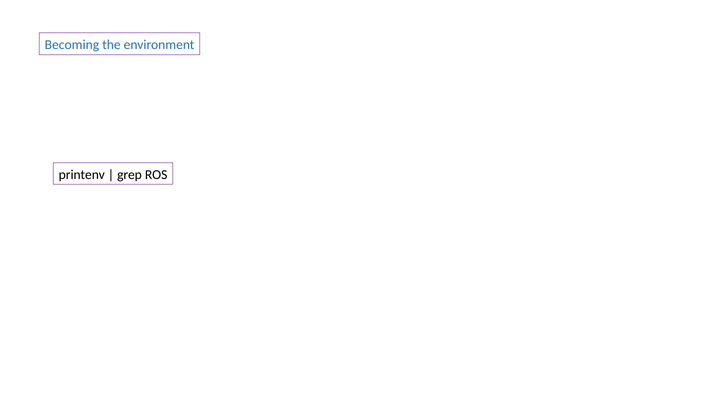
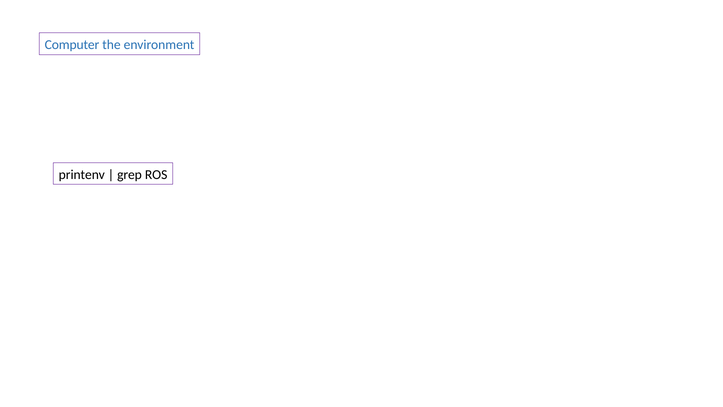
Becoming: Becoming -> Computer
